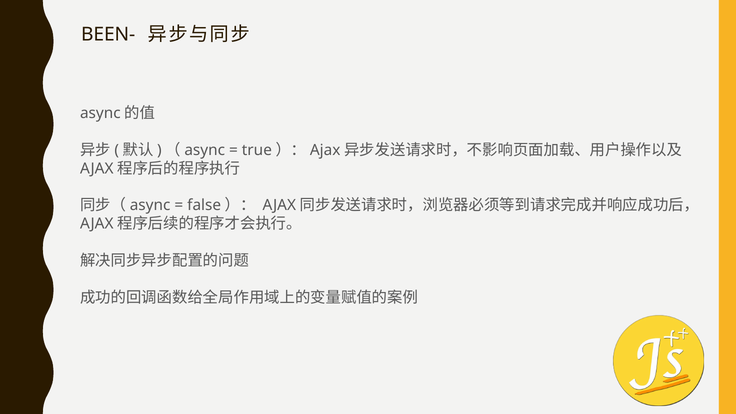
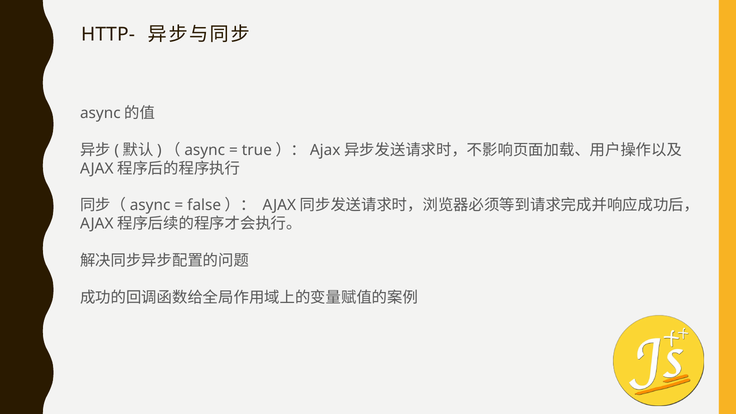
BEEN-: BEEN- -> HTTP-
